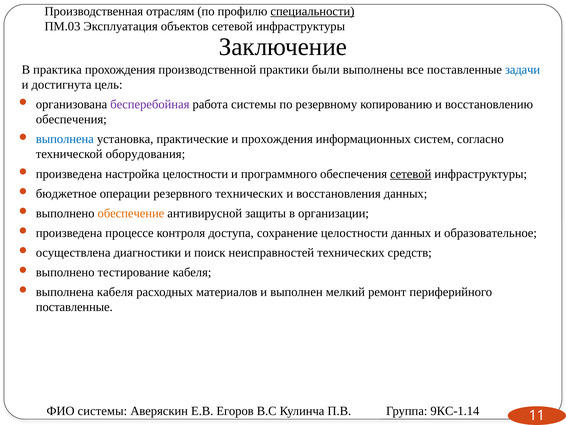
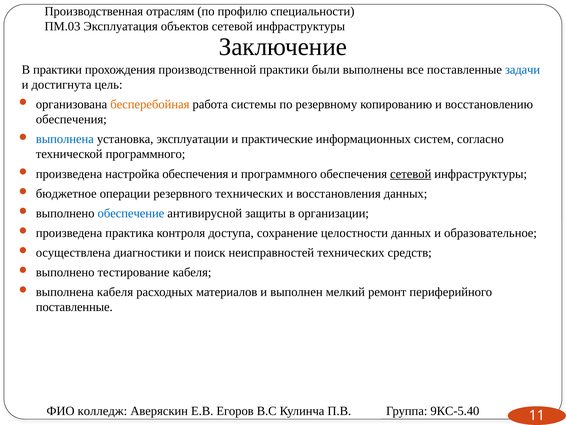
специальности underline: present -> none
В практика: практика -> практики
бесперебойная colour: purple -> orange
практические: практические -> эксплуатации
и прохождения: прохождения -> практические
технической оборудования: оборудования -> программного
настройка целостности: целостности -> обеспечения
обеспечение colour: orange -> blue
процессе: процессе -> практика
ФИО системы: системы -> колледж
9КС-1.14: 9КС-1.14 -> 9КС-5.40
